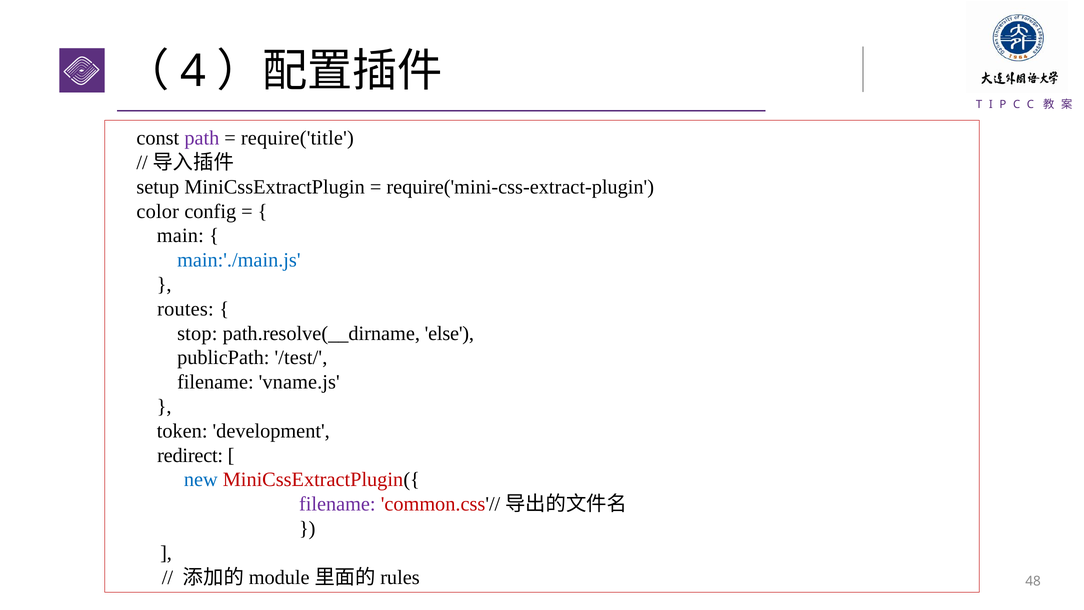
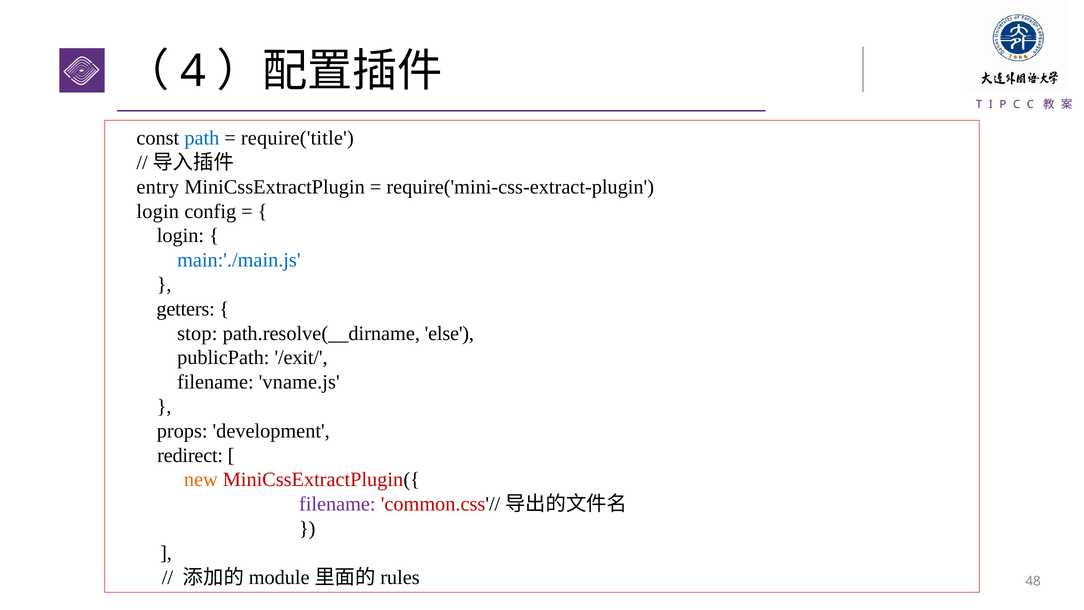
path colour: purple -> blue
setup: setup -> entry
color at (158, 211): color -> login
main at (180, 236): main -> login
routes: routes -> getters
/test/: /test/ -> /exit/
token: token -> props
new colour: blue -> orange
